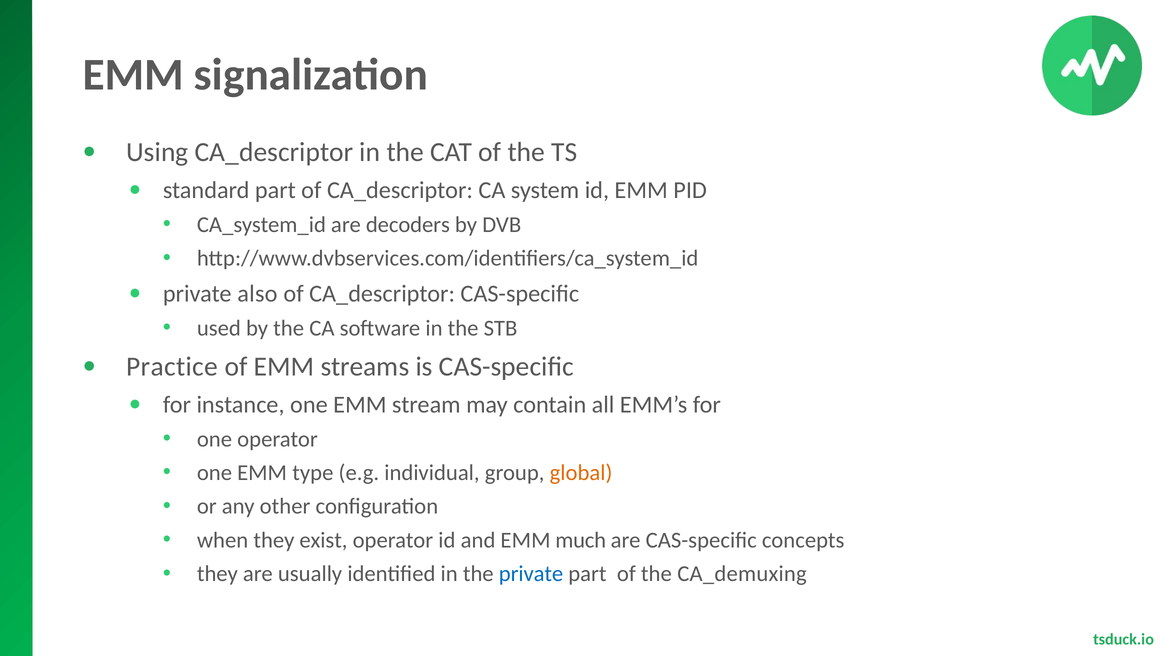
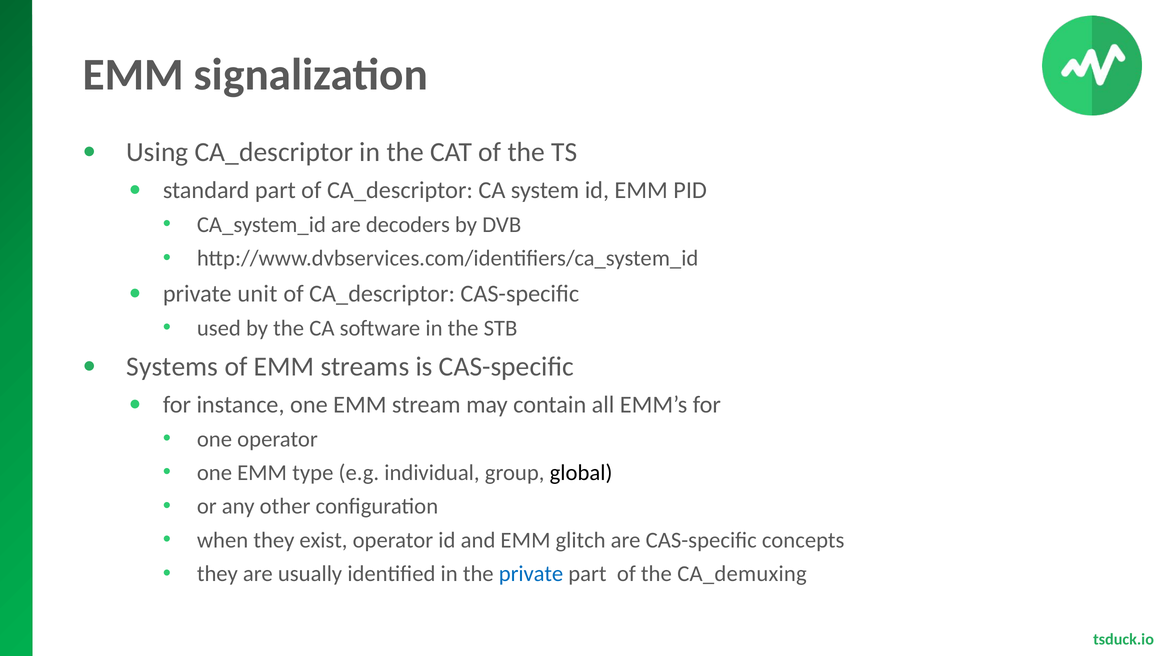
also: also -> unit
Practice: Practice -> Systems
global colour: orange -> black
much: much -> glitch
